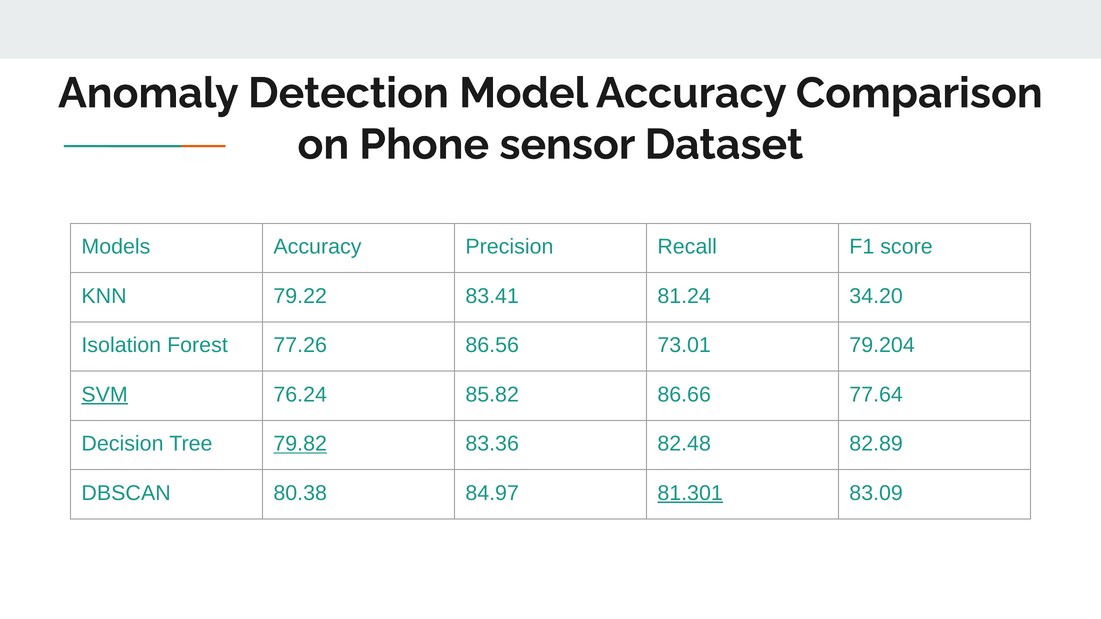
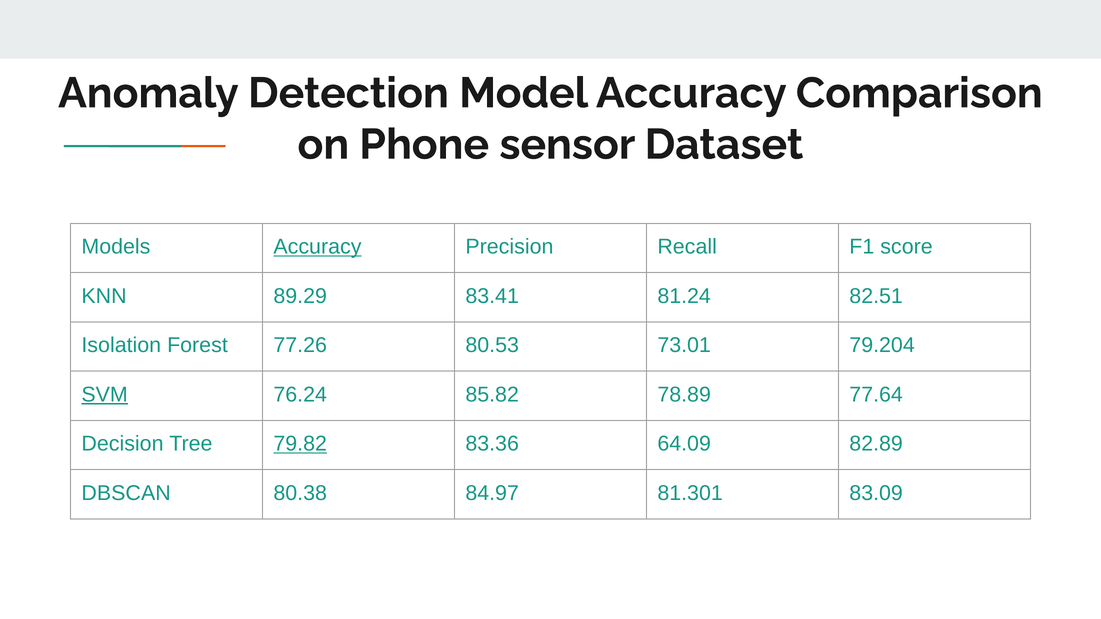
Accuracy at (317, 247) underline: none -> present
79.22: 79.22 -> 89.29
34.20: 34.20 -> 82.51
86.56: 86.56 -> 80.53
86.66: 86.66 -> 78.89
82.48: 82.48 -> 64.09
81.301 underline: present -> none
